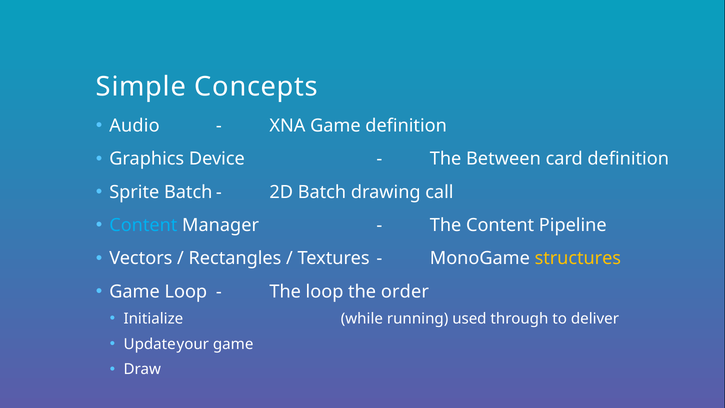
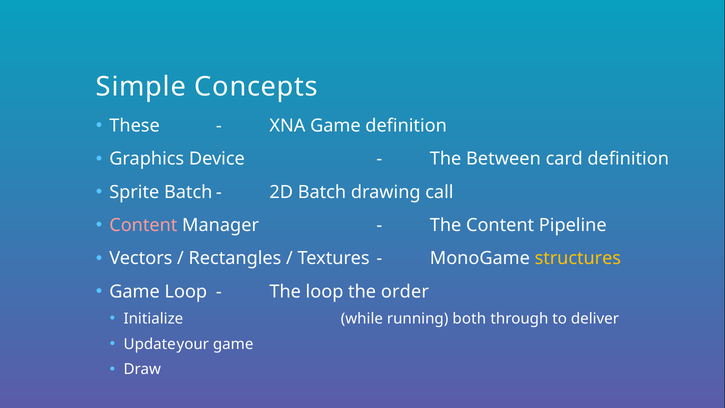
Audio: Audio -> These
Content at (143, 225) colour: light blue -> pink
used: used -> both
